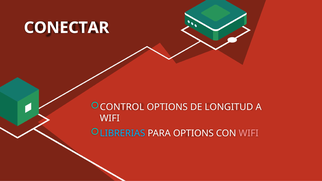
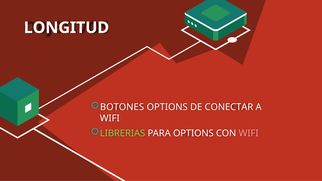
CONECTAR: CONECTAR -> LONGITUD
CONTROL: CONTROL -> BOTONES
LONGITUD: LONGITUD -> CONECTAR
LIBRERIAS colour: light blue -> light green
